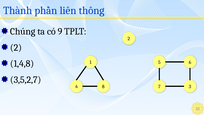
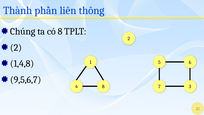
có 9: 9 -> 8
3,5,2,7: 3,5,2,7 -> 9,5,6,7
